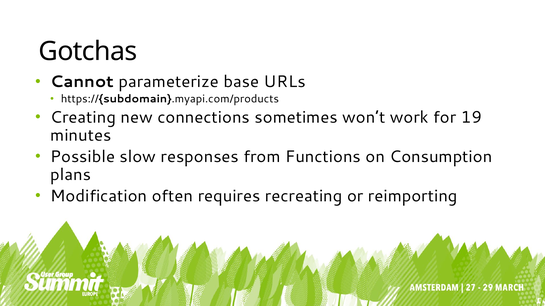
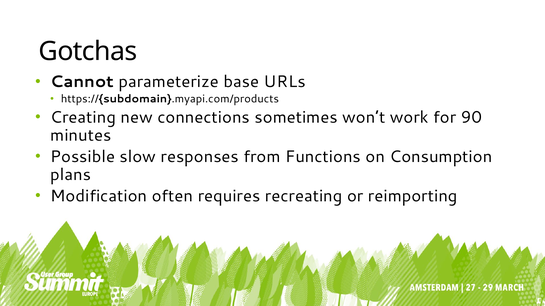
19: 19 -> 90
